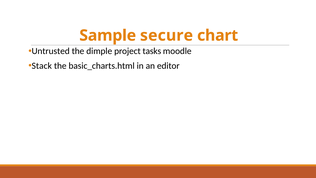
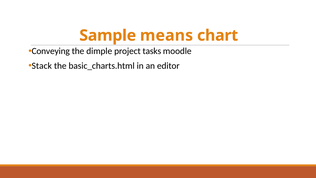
secure: secure -> means
Untrusted: Untrusted -> Conveying
